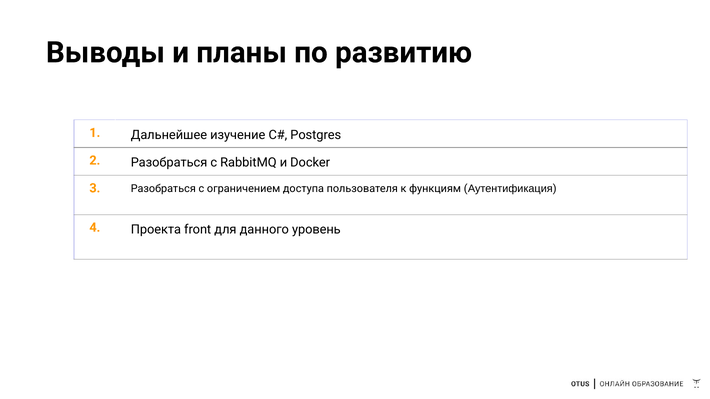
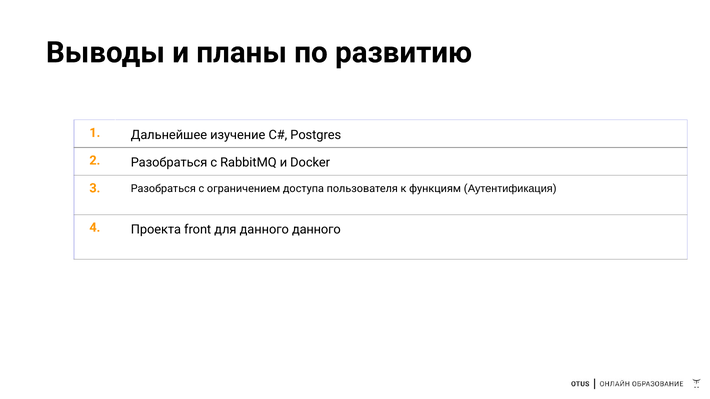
данного уровень: уровень -> данного
